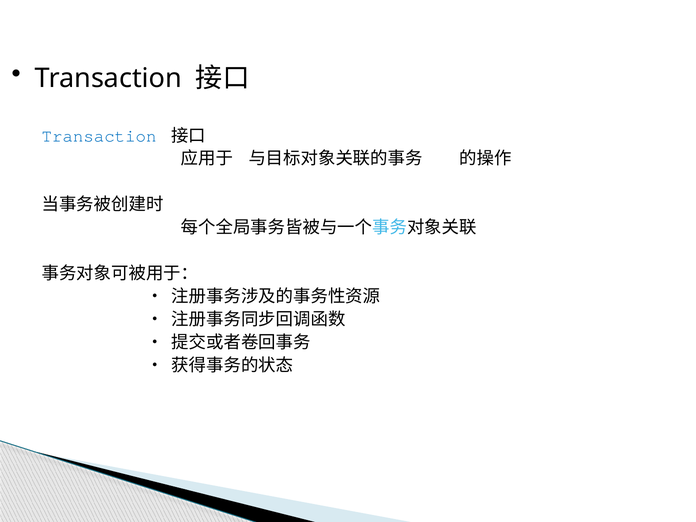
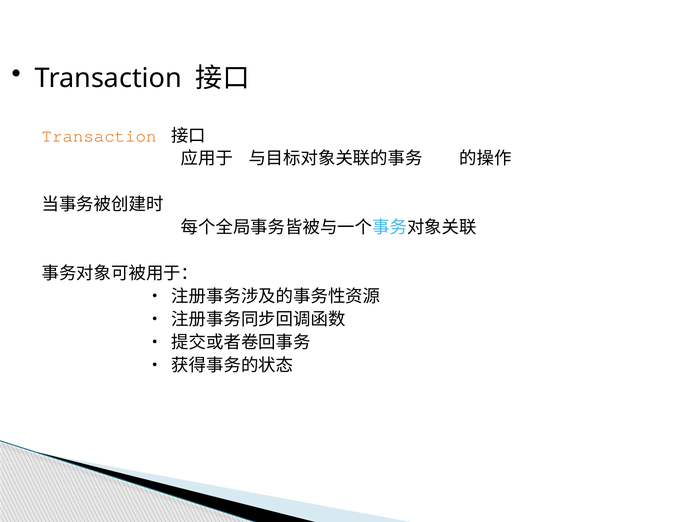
Transaction at (99, 136) colour: blue -> orange
